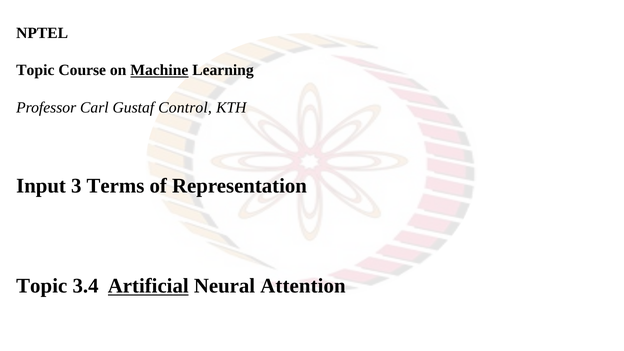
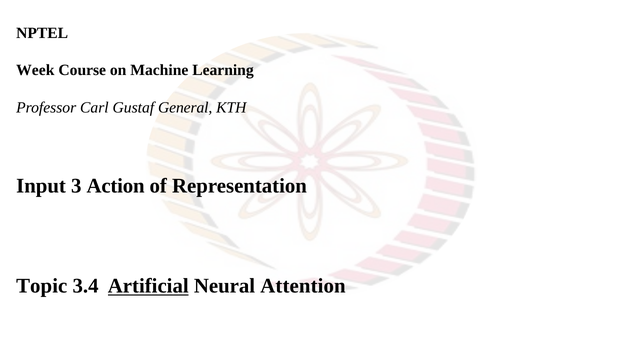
Topic at (35, 70): Topic -> Week
Machine underline: present -> none
Control: Control -> General
Terms: Terms -> Action
